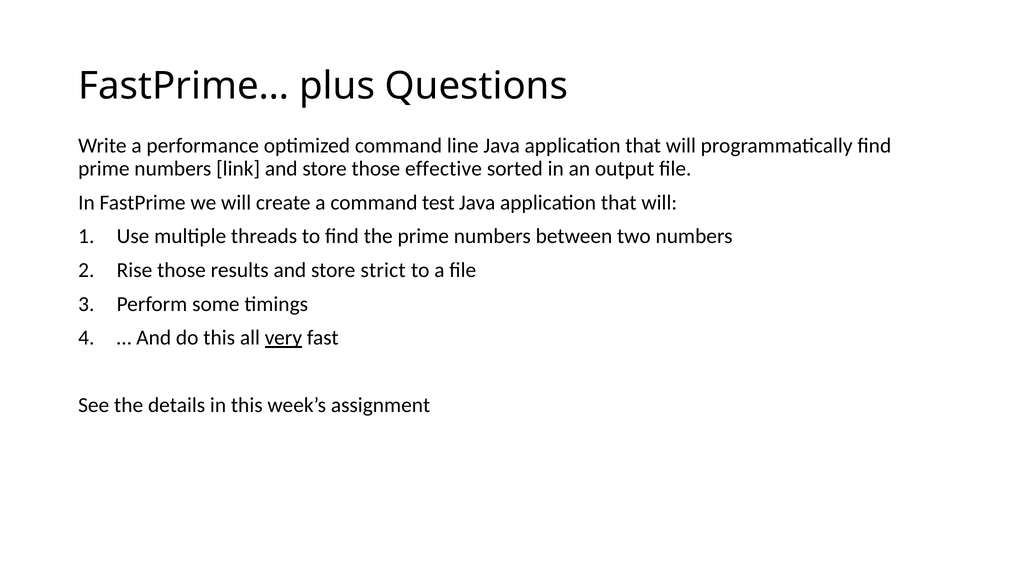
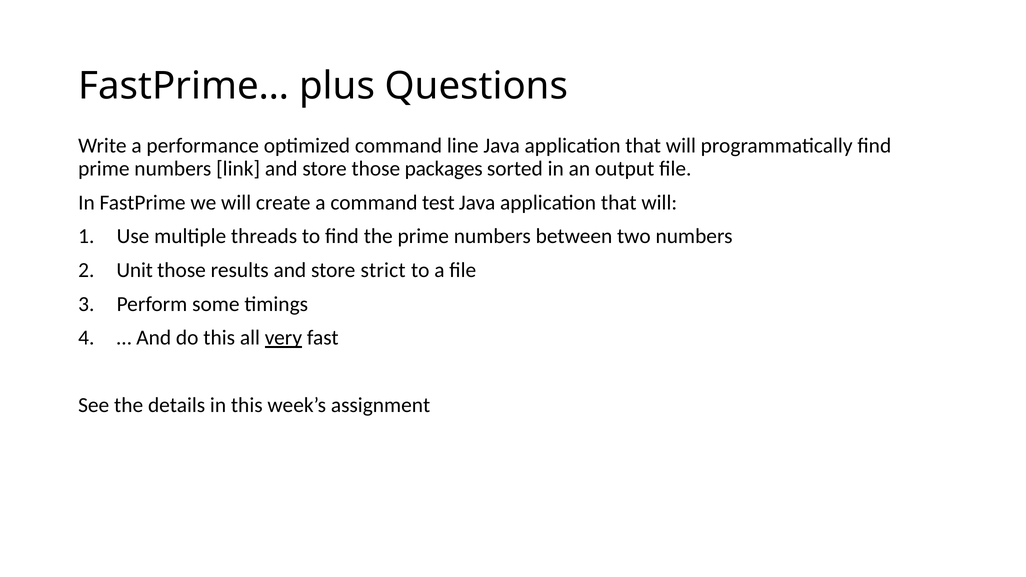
effective: effective -> packages
Rise: Rise -> Unit
